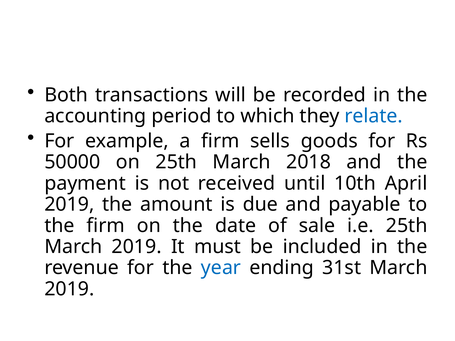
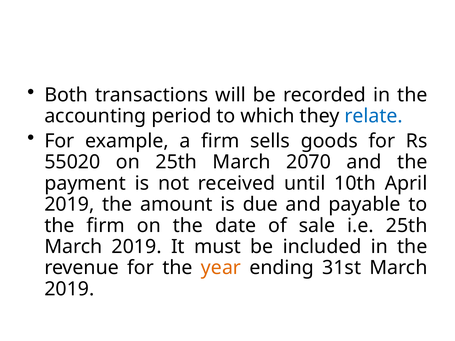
50000: 50000 -> 55020
2018: 2018 -> 2070
year colour: blue -> orange
